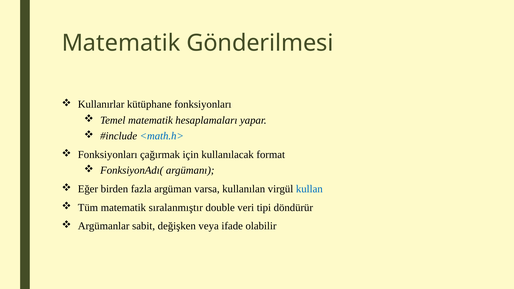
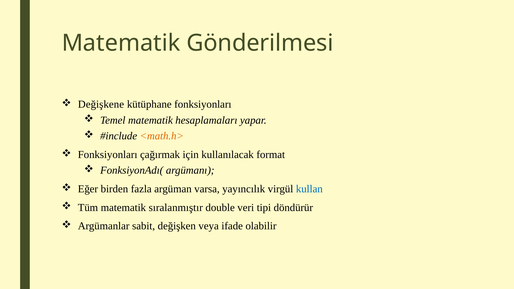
Kullanırlar: Kullanırlar -> Değişkene
<math.h> colour: blue -> orange
kullanılan: kullanılan -> yayıncılık
